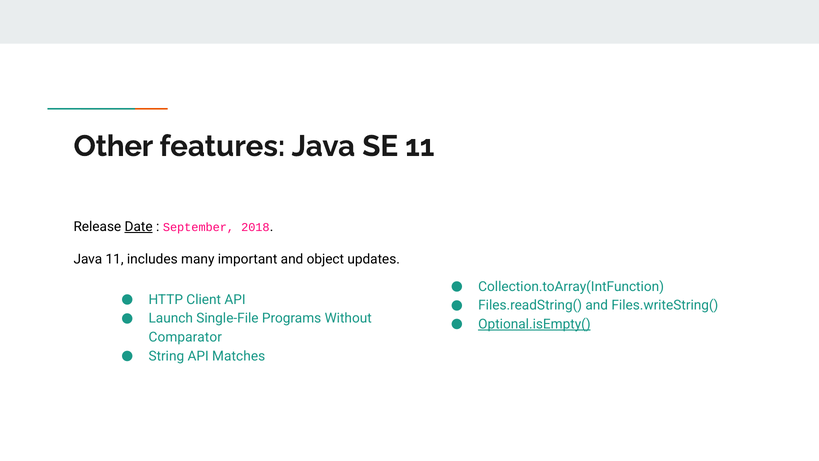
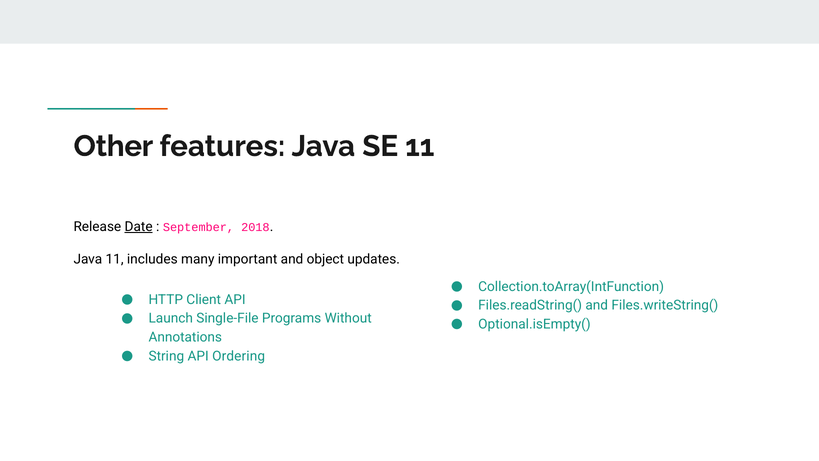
Optional.isEmpty( underline: present -> none
Comparator: Comparator -> Annotations
Matches: Matches -> Ordering
